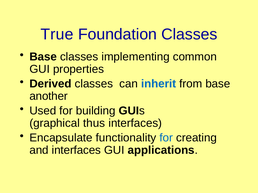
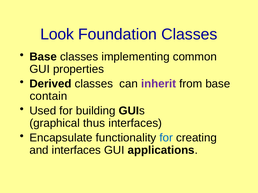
True: True -> Look
inherit colour: blue -> purple
another: another -> contain
